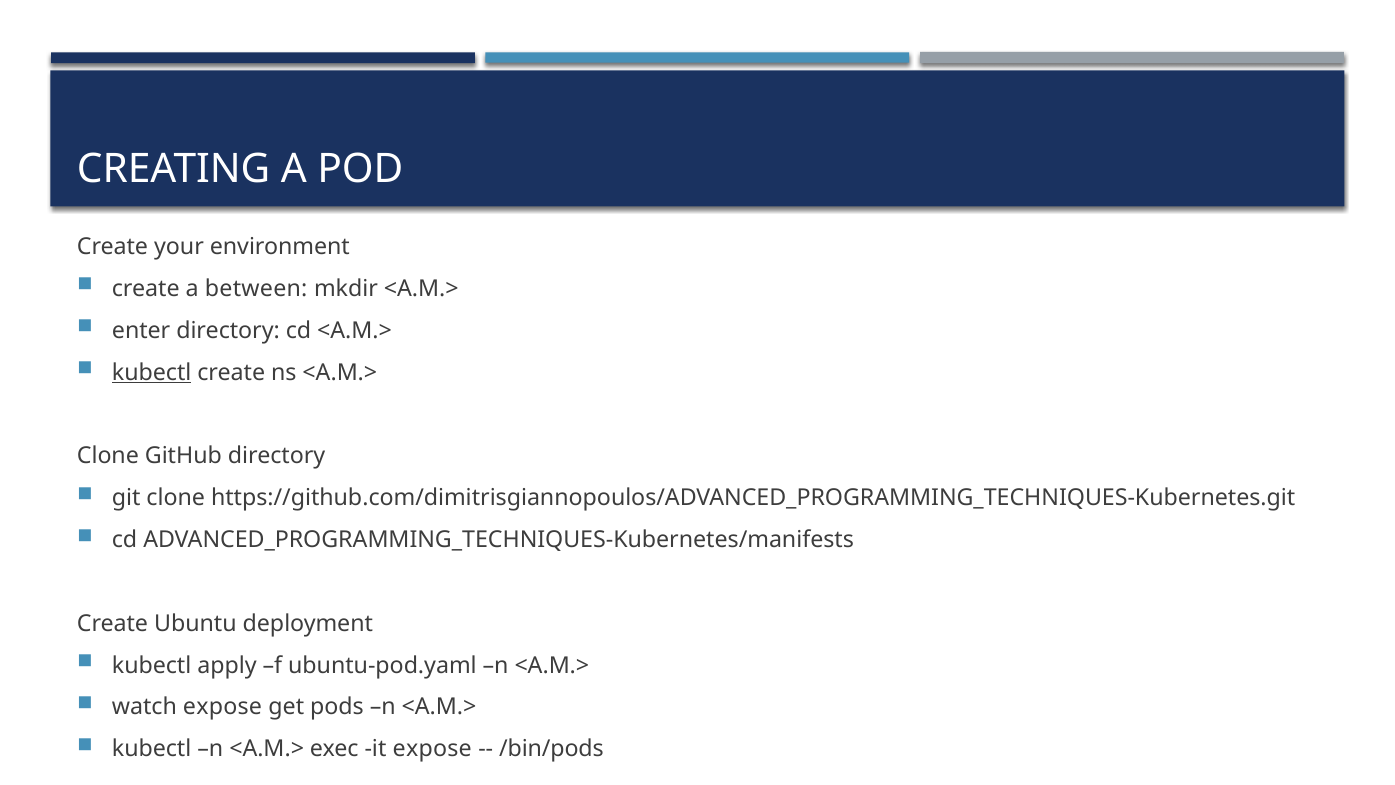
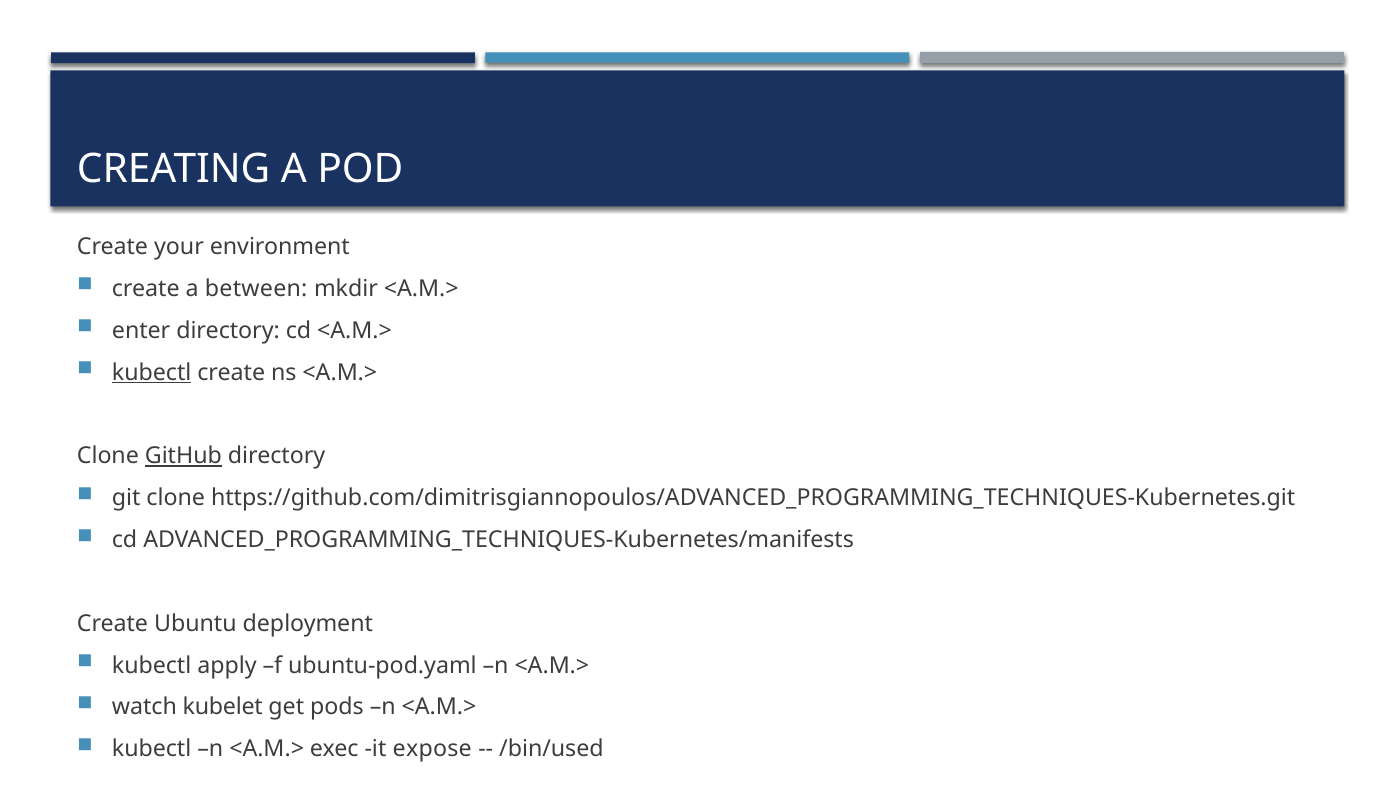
GitHub underline: none -> present
watch expose: expose -> kubelet
/bin/pods: /bin/pods -> /bin/used
